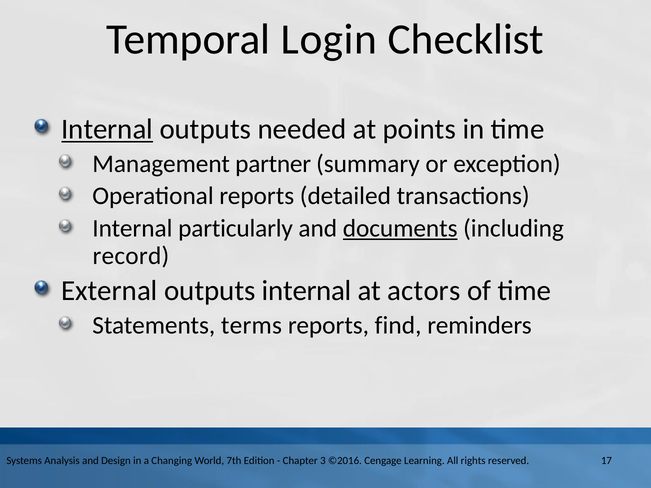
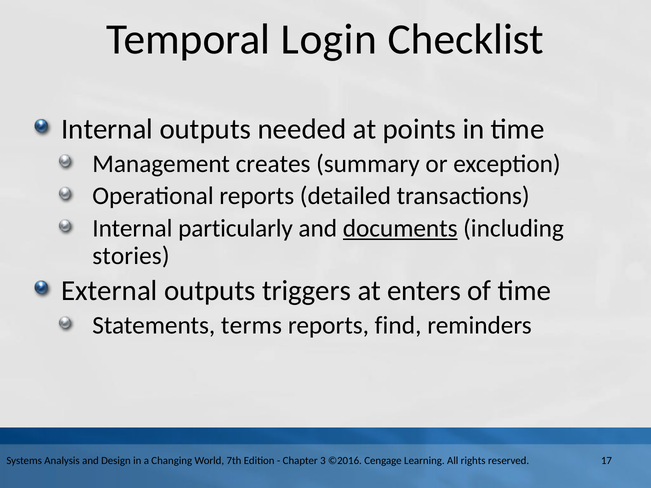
Internal at (107, 129) underline: present -> none
partner: partner -> creates
record: record -> stories
outputs internal: internal -> triggers
actors: actors -> enters
